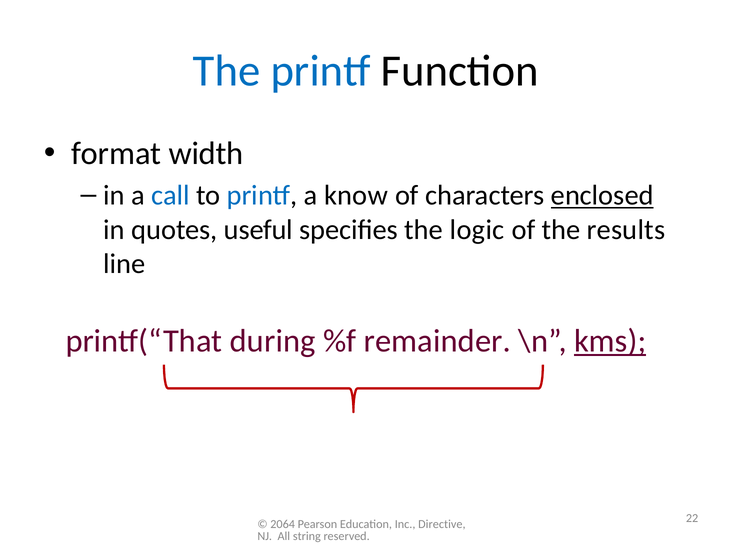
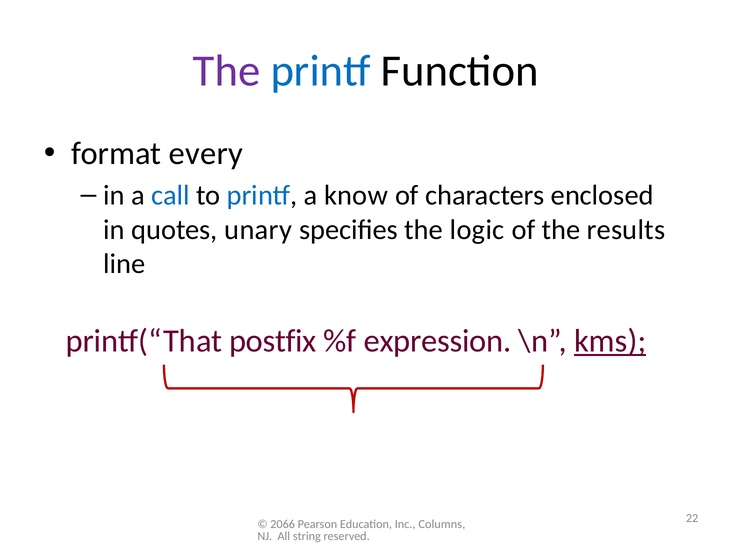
The at (227, 71) colour: blue -> purple
width: width -> every
enclosed underline: present -> none
useful: useful -> unary
during: during -> postfix
remainder: remainder -> expression
2064: 2064 -> 2066
Directive: Directive -> Columns
